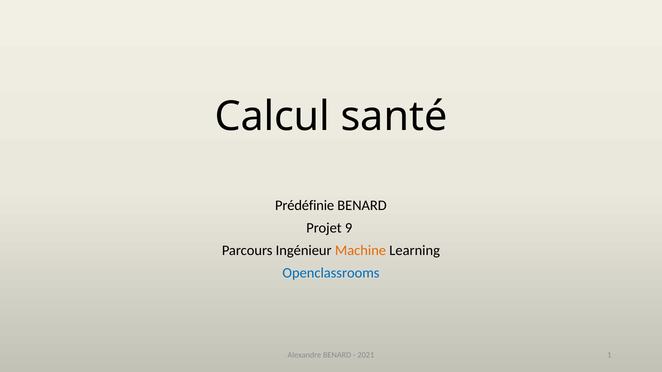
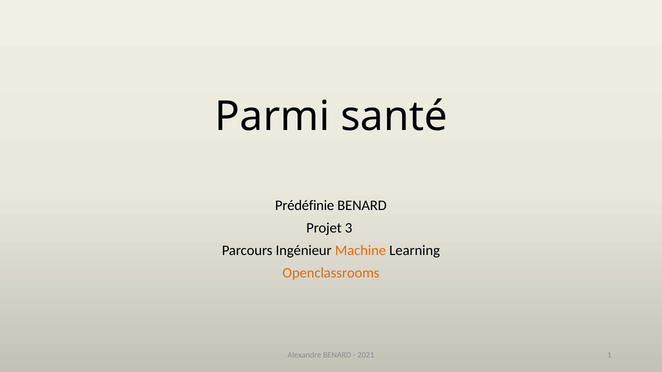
Calcul: Calcul -> Parmi
9: 9 -> 3
Openclassrooms colour: blue -> orange
